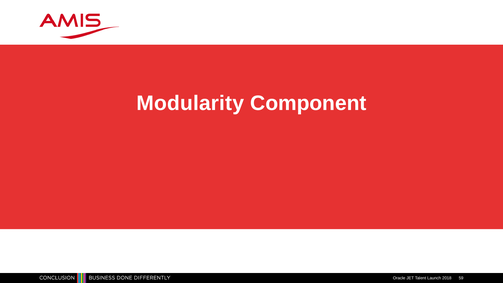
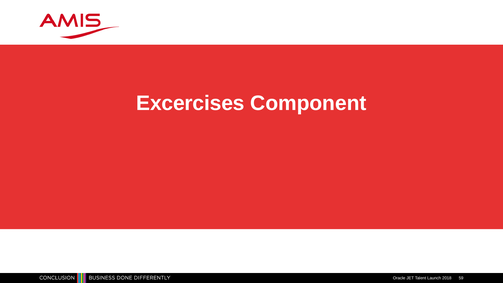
Modularity: Modularity -> Excercises
